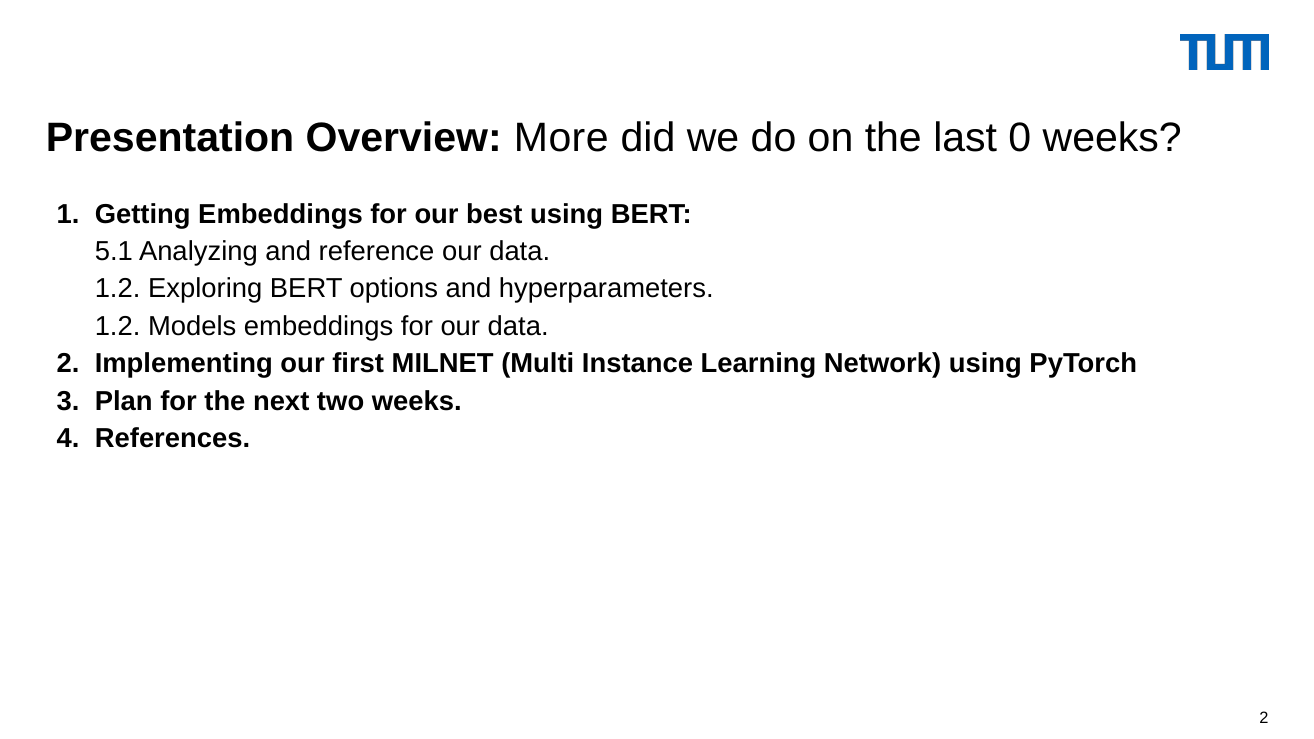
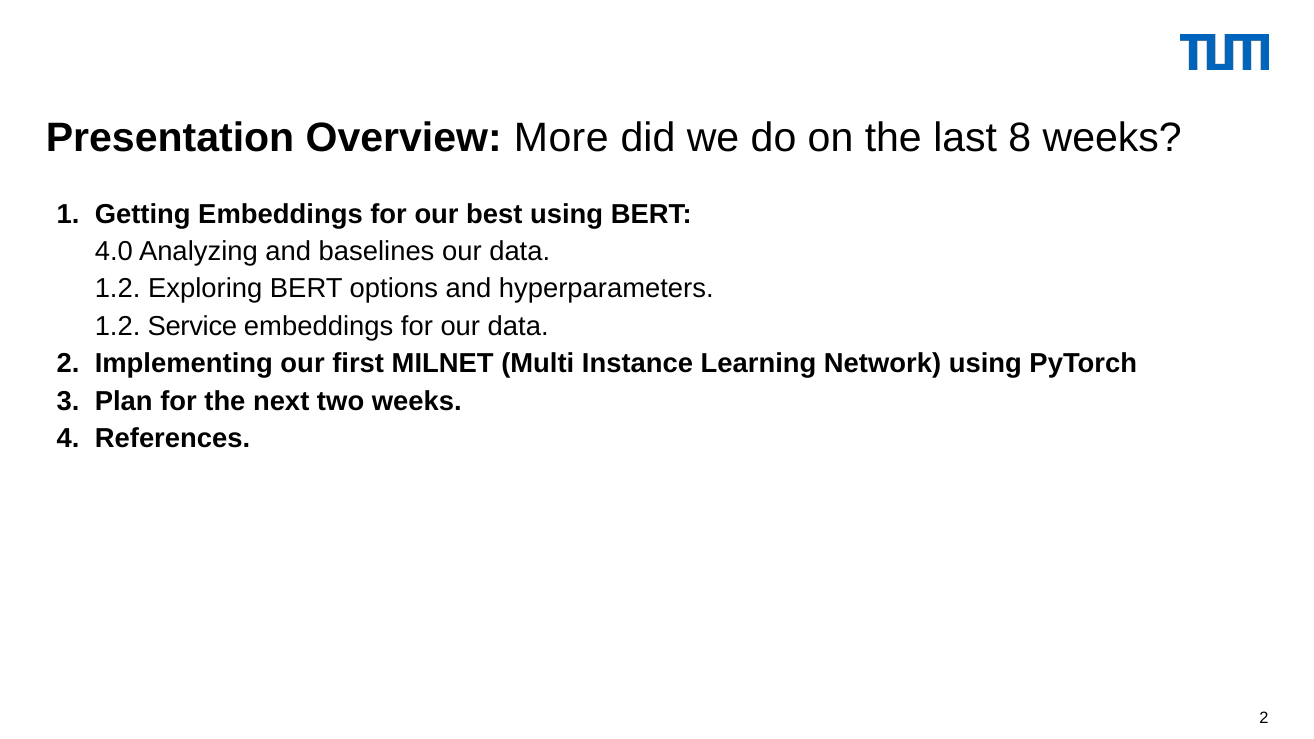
0: 0 -> 8
5.1: 5.1 -> 4.0
reference: reference -> baselines
Models: Models -> Service
